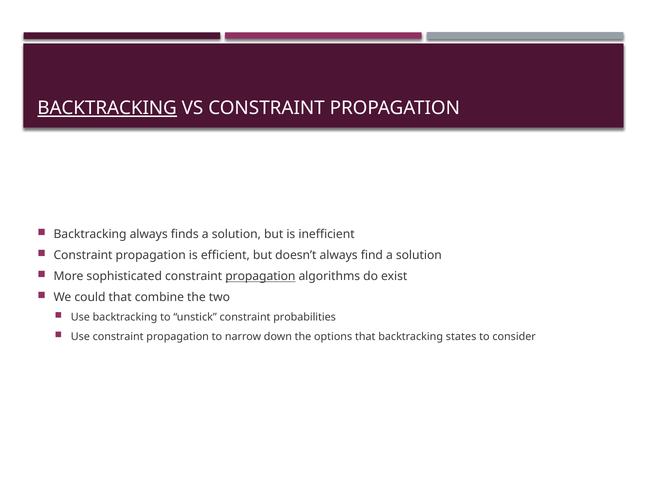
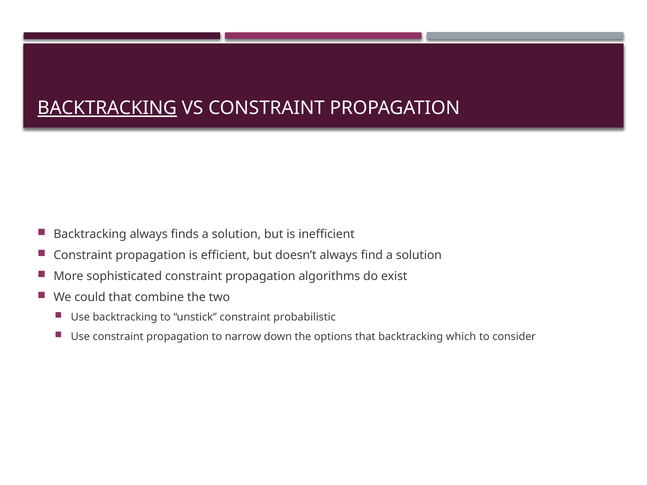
propagation at (260, 277) underline: present -> none
probabilities: probabilities -> probabilistic
states: states -> which
